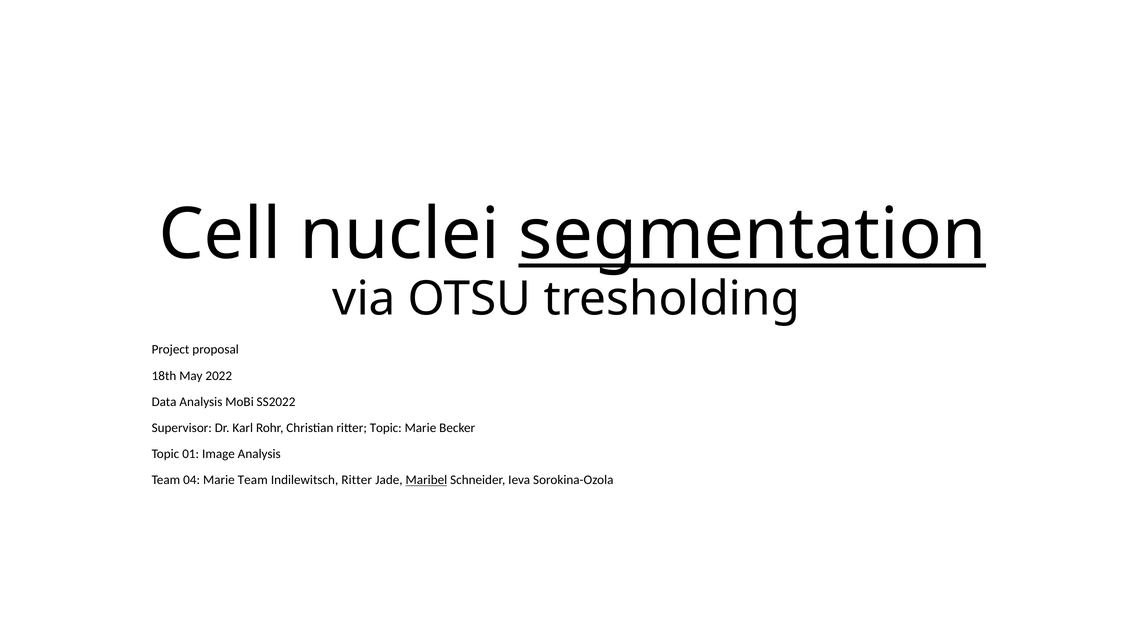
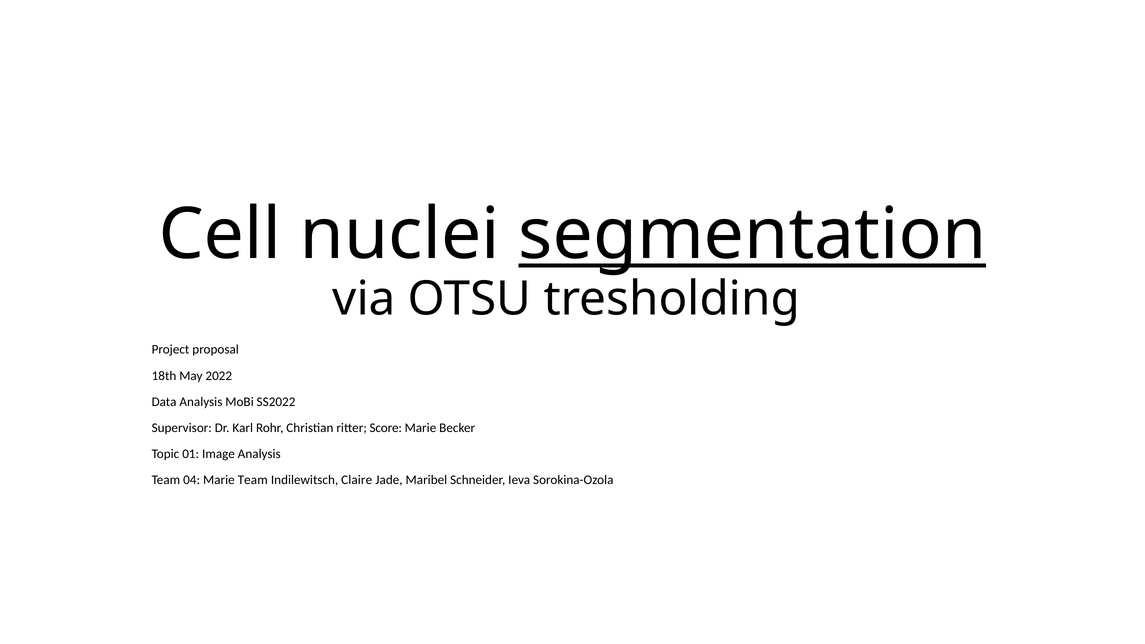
ritter Topic: Topic -> Score
Indilewitsch Ritter: Ritter -> Claire
Maribel underline: present -> none
